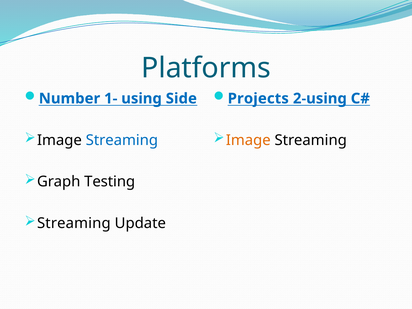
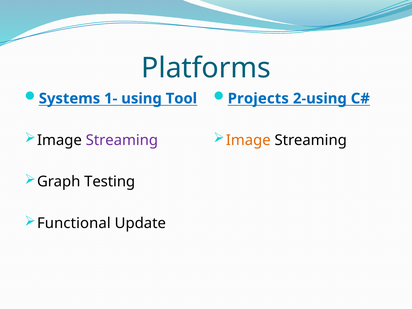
Number: Number -> Systems
Side: Side -> Tool
Streaming at (122, 140) colour: blue -> purple
Streaming at (74, 223): Streaming -> Functional
